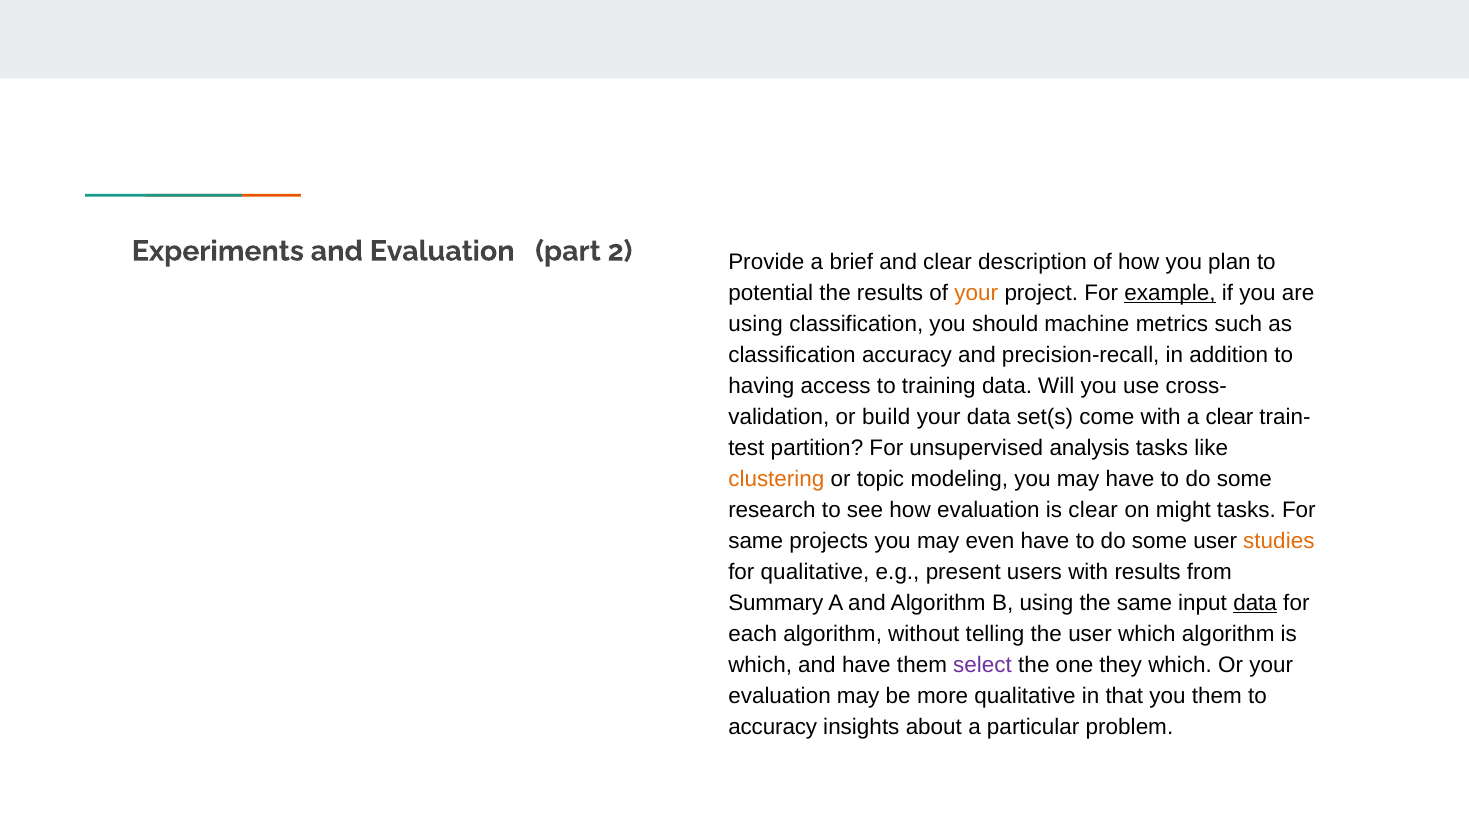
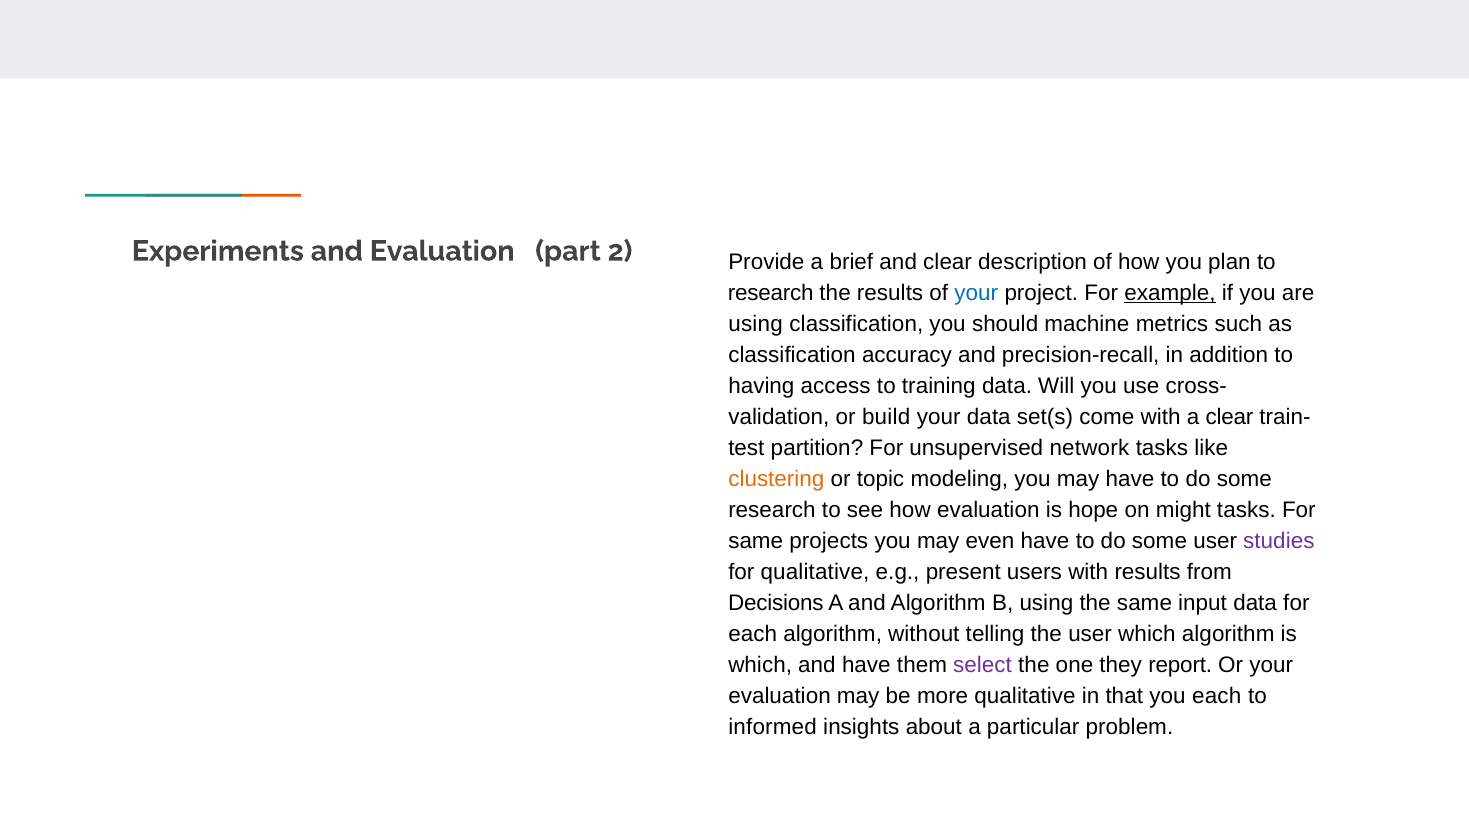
potential at (771, 293): potential -> research
your at (976, 293) colour: orange -> blue
analysis: analysis -> network
is clear: clear -> hope
studies colour: orange -> purple
Summary: Summary -> Decisions
data at (1255, 602) underline: present -> none
they which: which -> report
you them: them -> each
accuracy at (773, 726): accuracy -> informed
